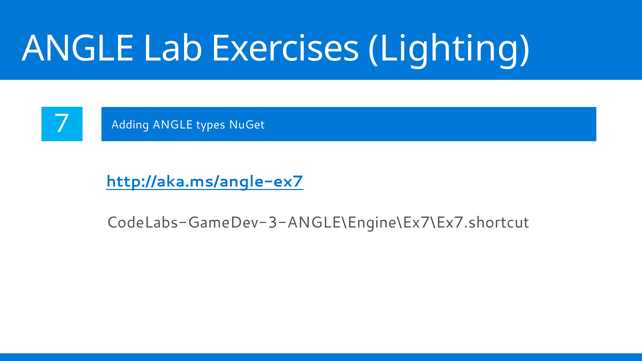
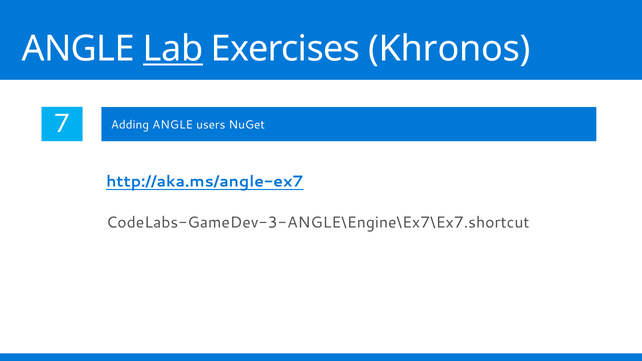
Lab underline: none -> present
Lighting: Lighting -> Khronos
types: types -> users
